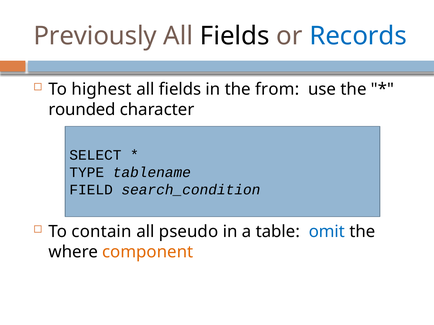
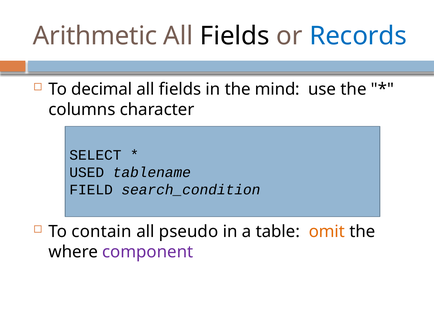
Previously: Previously -> Arithmetic
highest: highest -> decimal
from: from -> mind
rounded: rounded -> columns
TYPE: TYPE -> USED
omit colour: blue -> orange
component colour: orange -> purple
